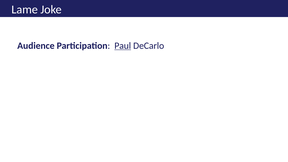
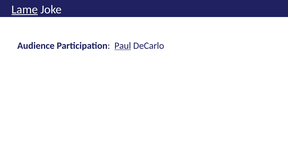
Lame underline: none -> present
